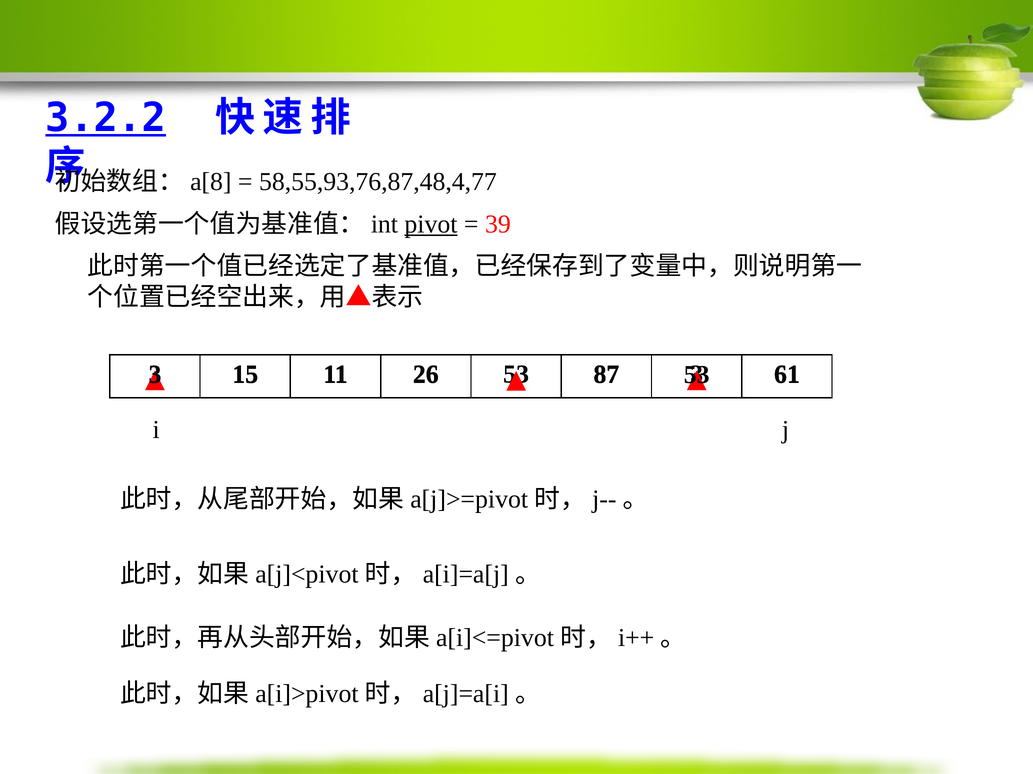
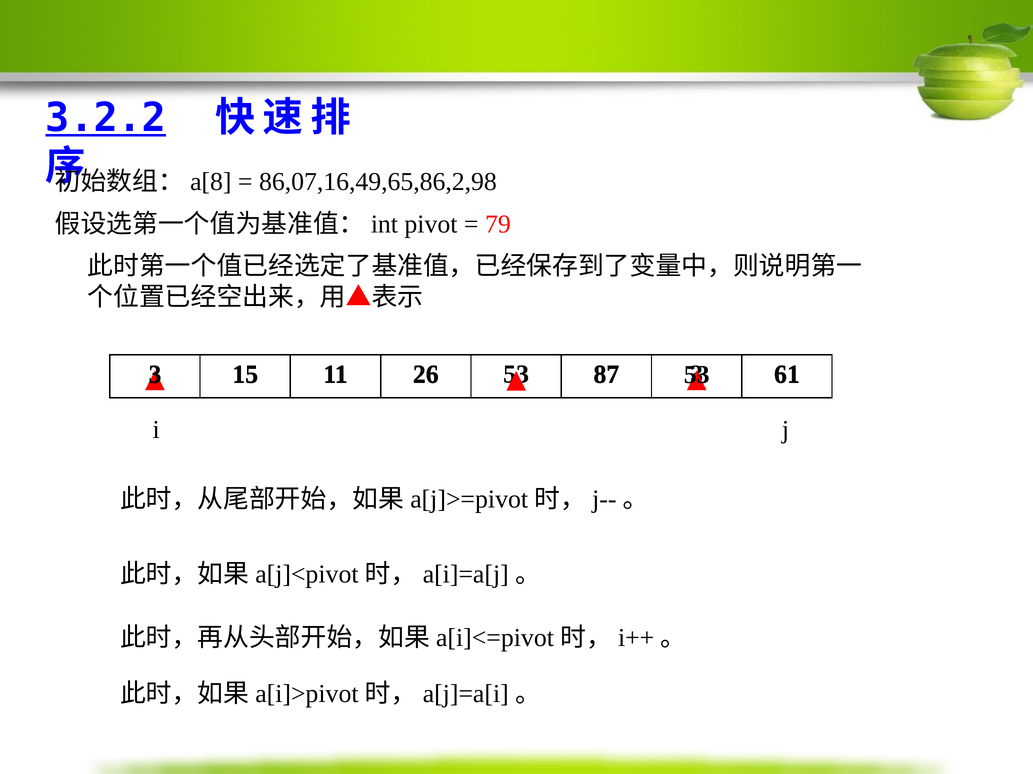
58,55,93,76,87,48,4,77: 58,55,93,76,87,48,4,77 -> 86,07,16,49,65,86,2,98
pivot underline: present -> none
39: 39 -> 79
